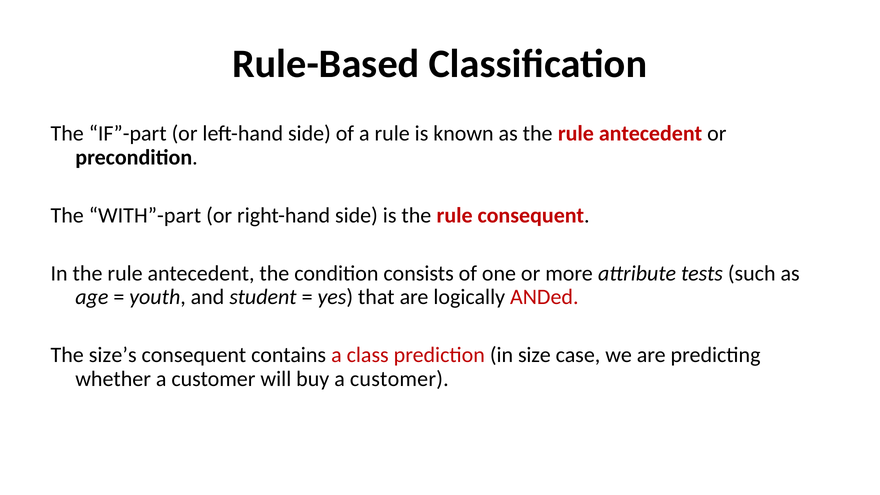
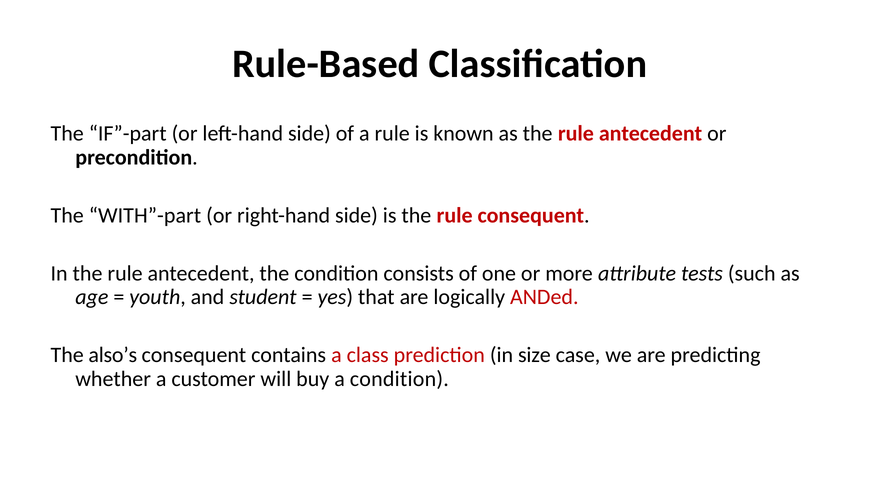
size’s: size’s -> also’s
buy a customer: customer -> condition
